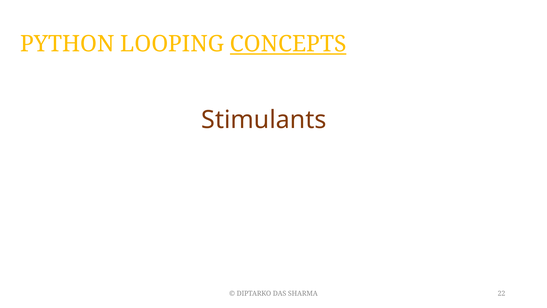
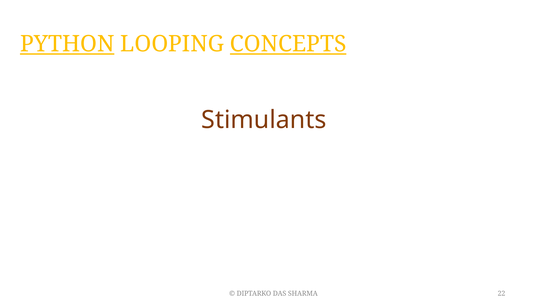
PYTHON underline: none -> present
